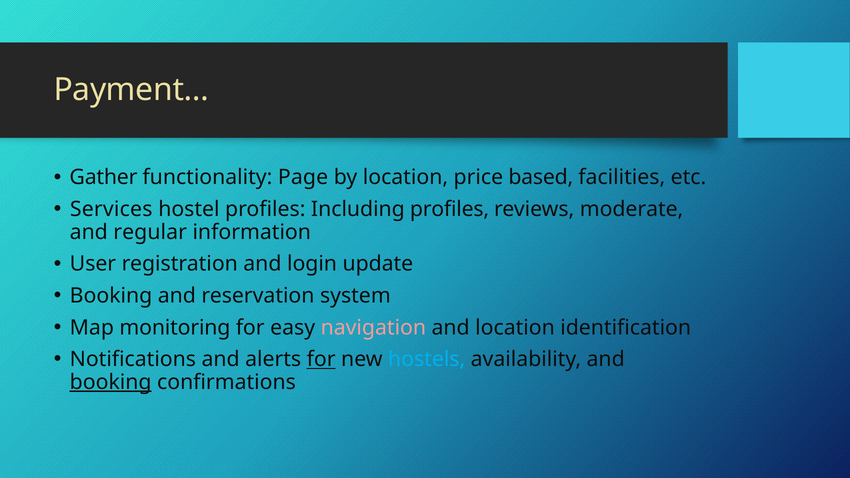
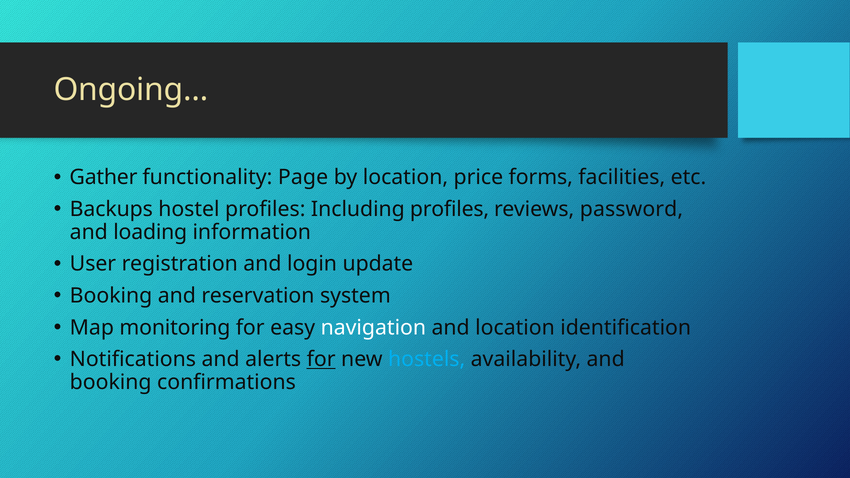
Payment…: Payment… -> Ongoing…
based: based -> forms
Services: Services -> Backups
moderate: moderate -> password
regular: regular -> loading
navigation colour: pink -> white
booking at (111, 382) underline: present -> none
